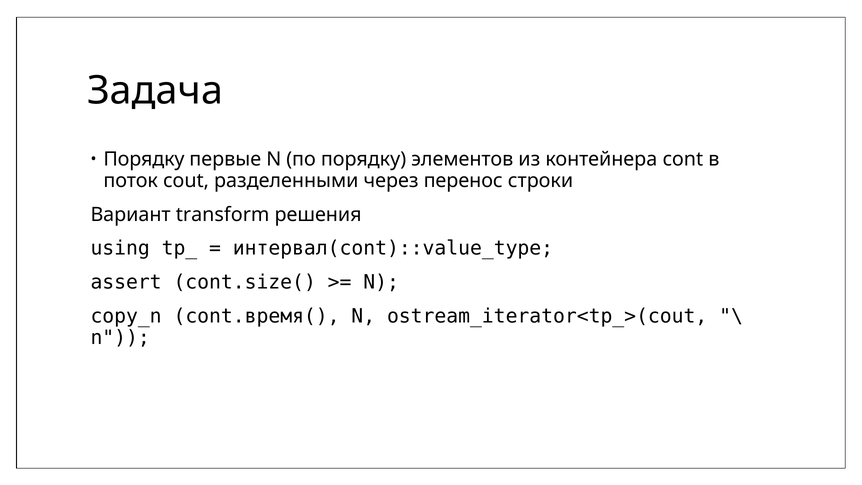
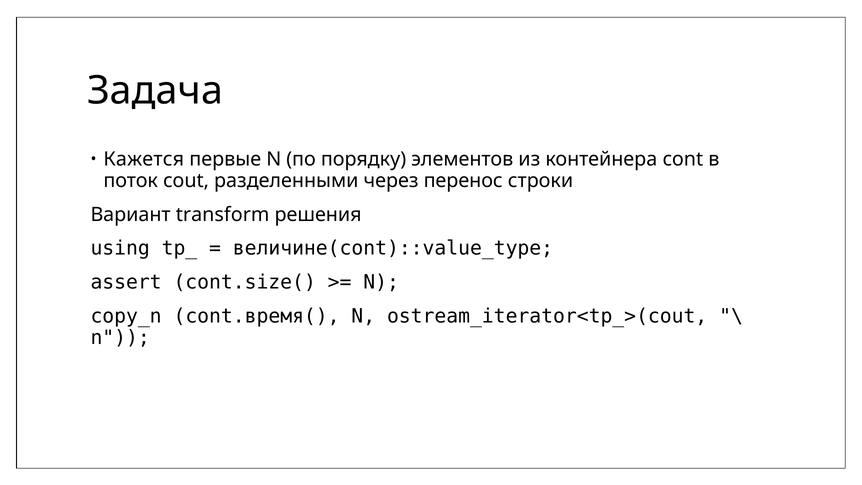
Порядку at (144, 159): Порядку -> Кажется
интервал(cont)::value_type: интервал(cont)::value_type -> величине(cont)::value_type
